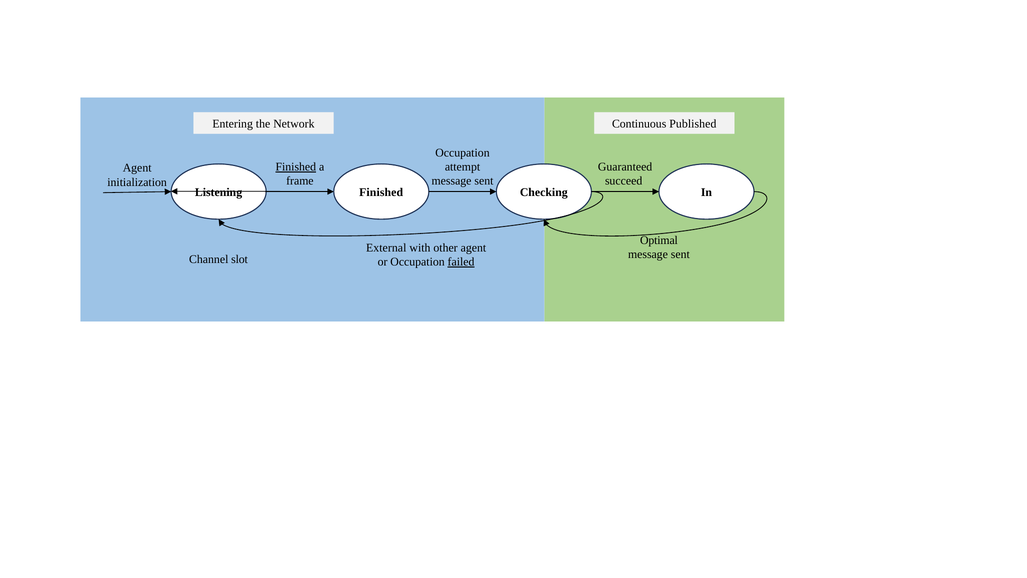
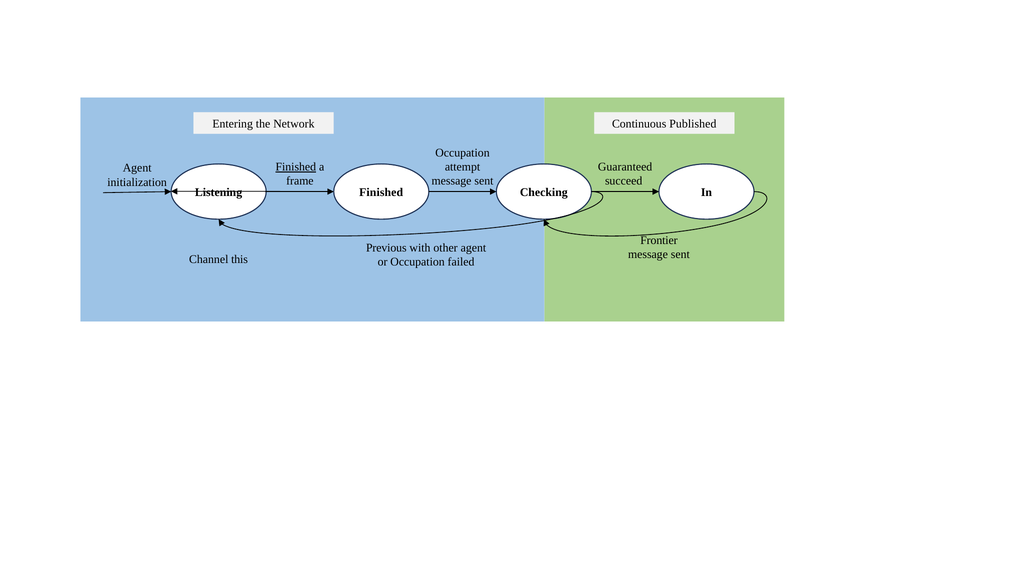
Optimal: Optimal -> Frontier
External: External -> Previous
slot: slot -> this
failed underline: present -> none
